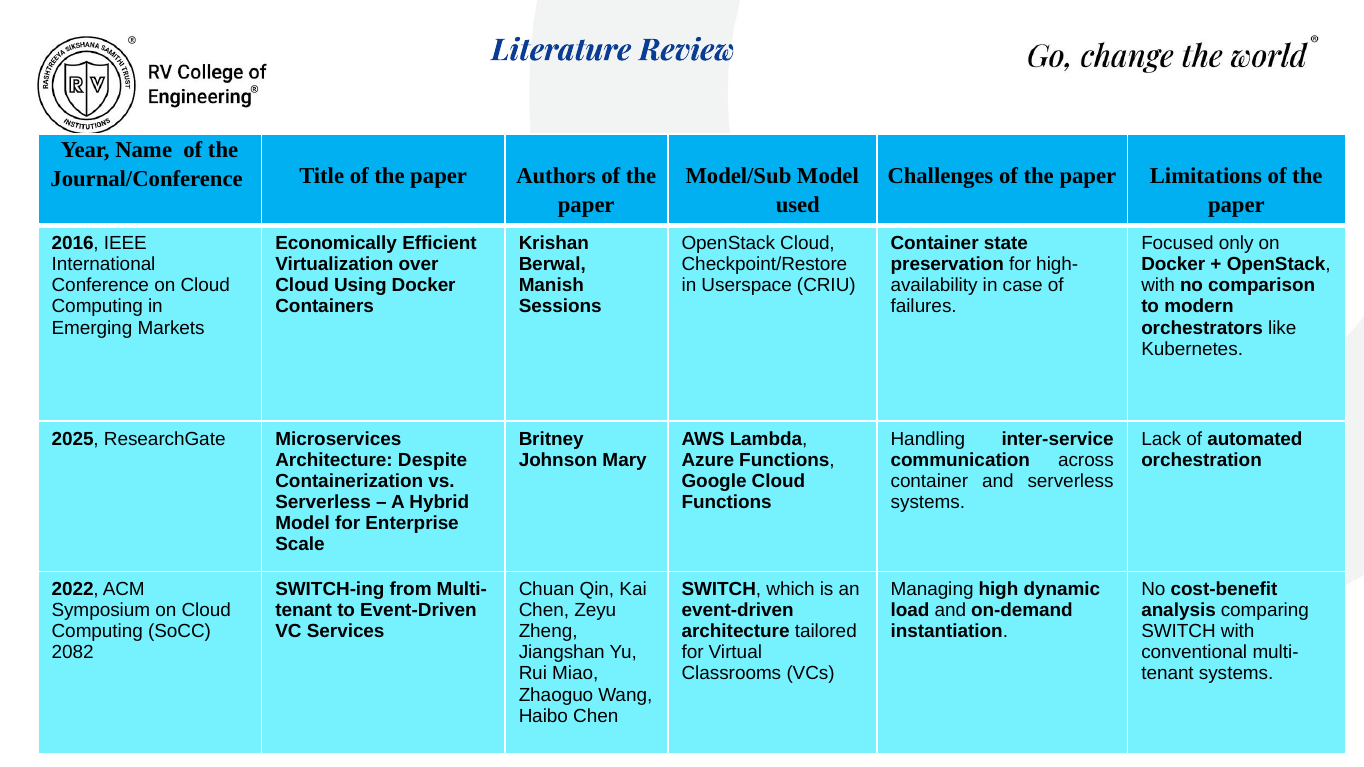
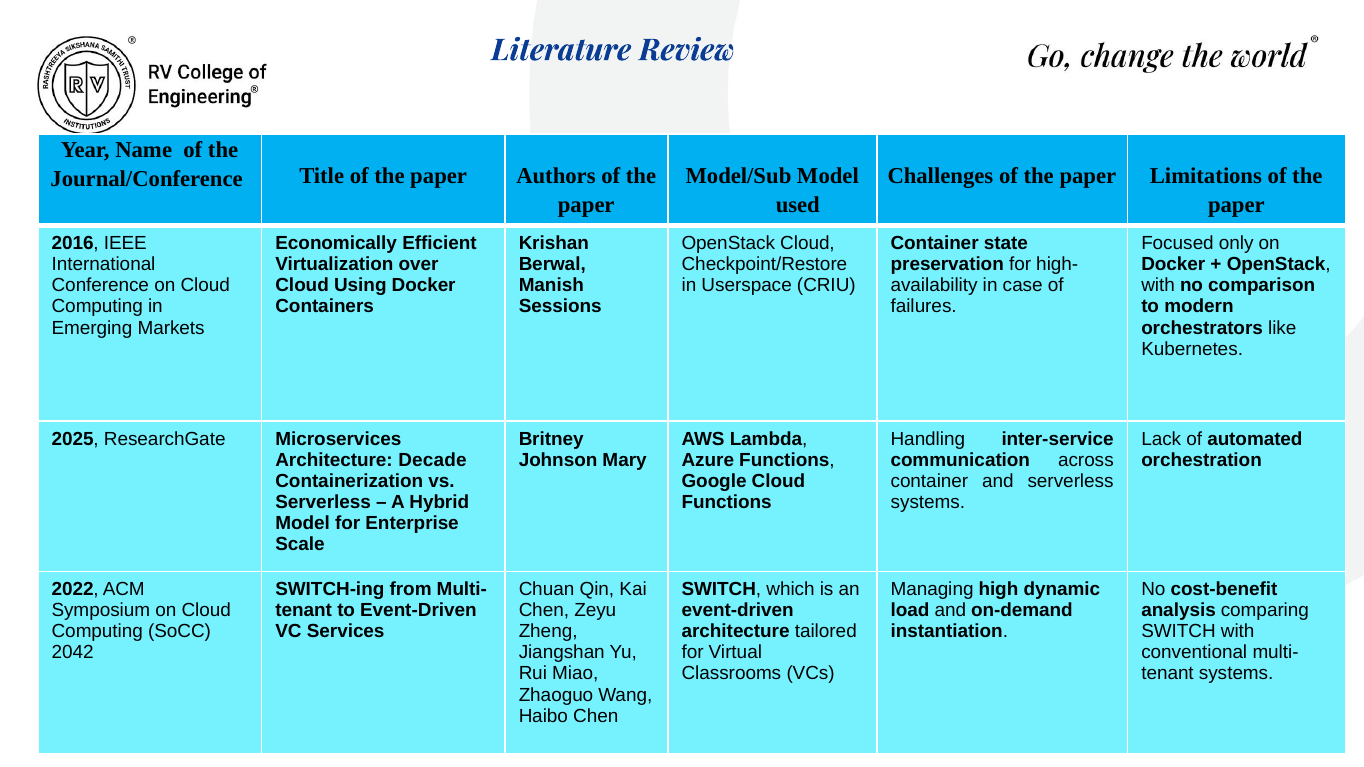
Despite: Despite -> Decade
2082: 2082 -> 2042
